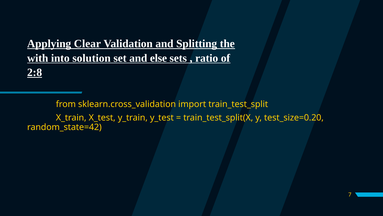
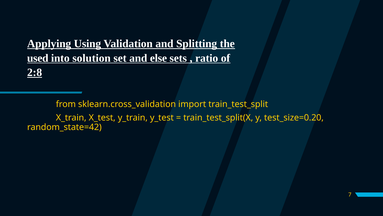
Clear: Clear -> Using
with: with -> used
